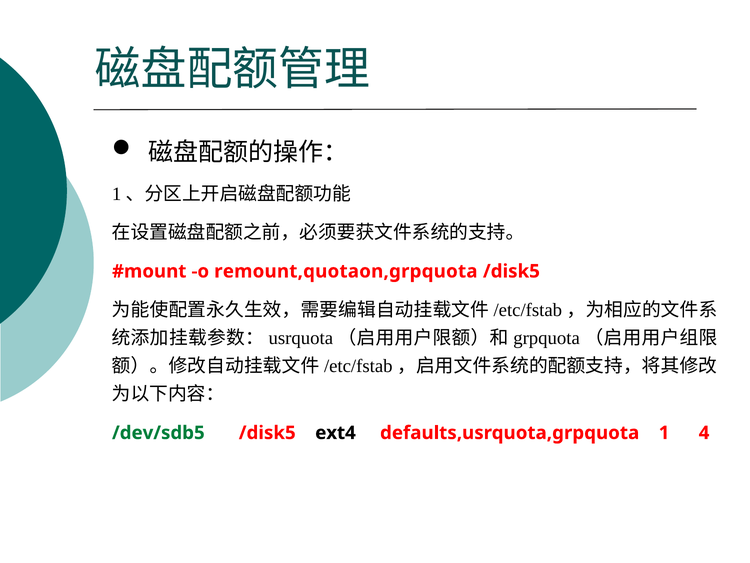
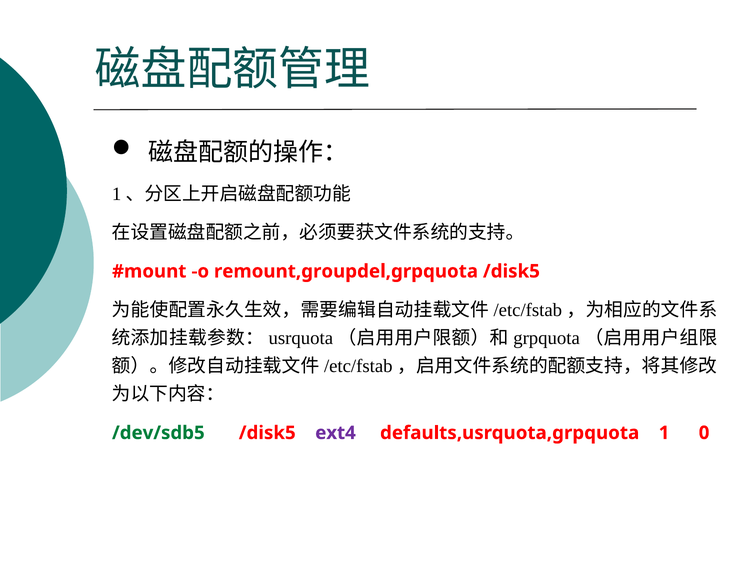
remount,quotaon,grpquota: remount,quotaon,grpquota -> remount,groupdel,grpquota
ext4 colour: black -> purple
4: 4 -> 0
